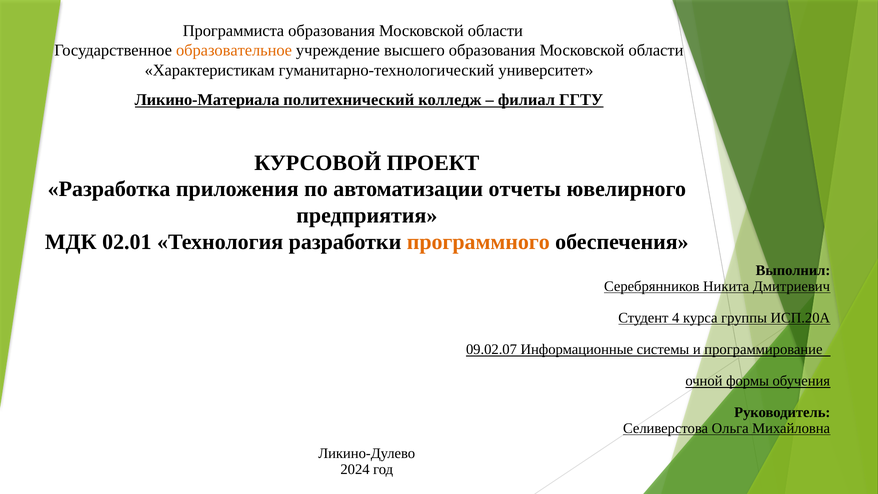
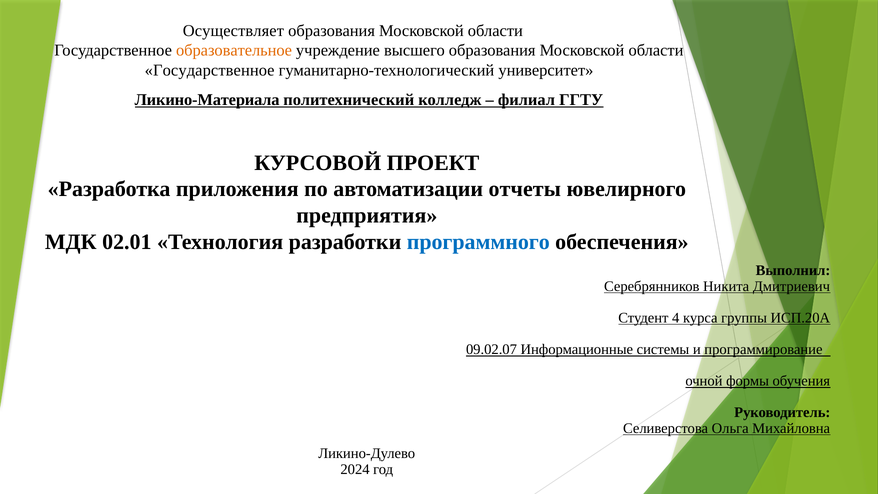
Программиста: Программиста -> Осуществляет
Характеристикам at (210, 70): Характеристикам -> Государственное
программного colour: orange -> blue
